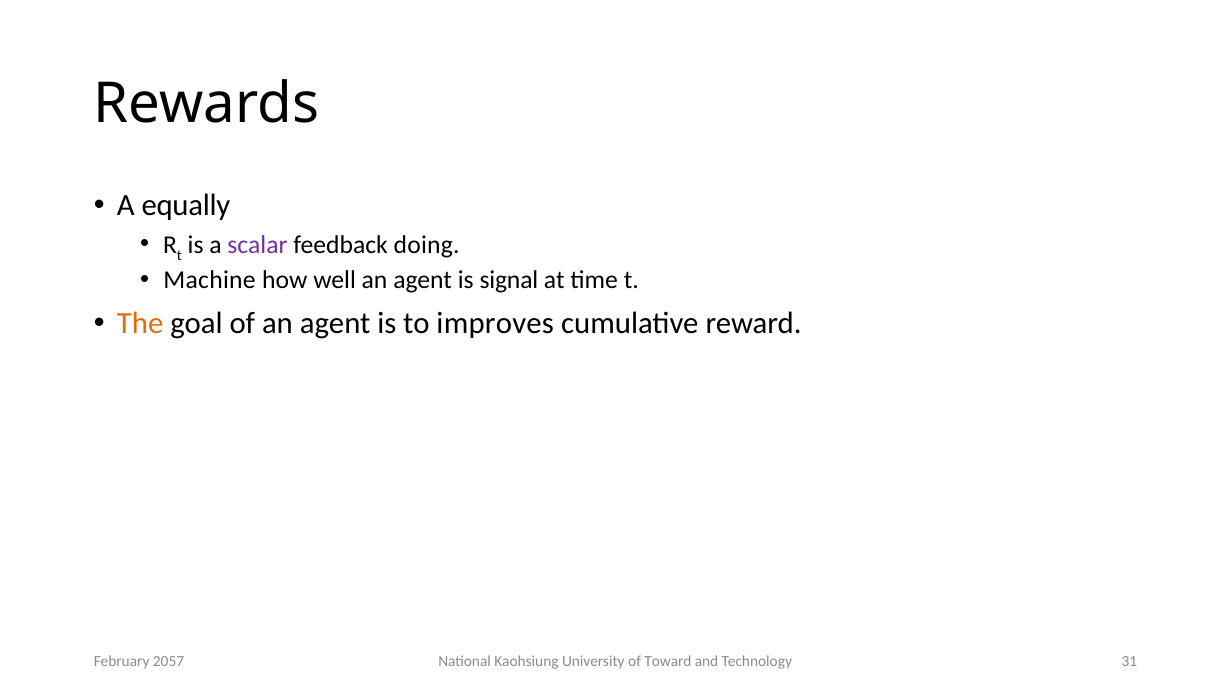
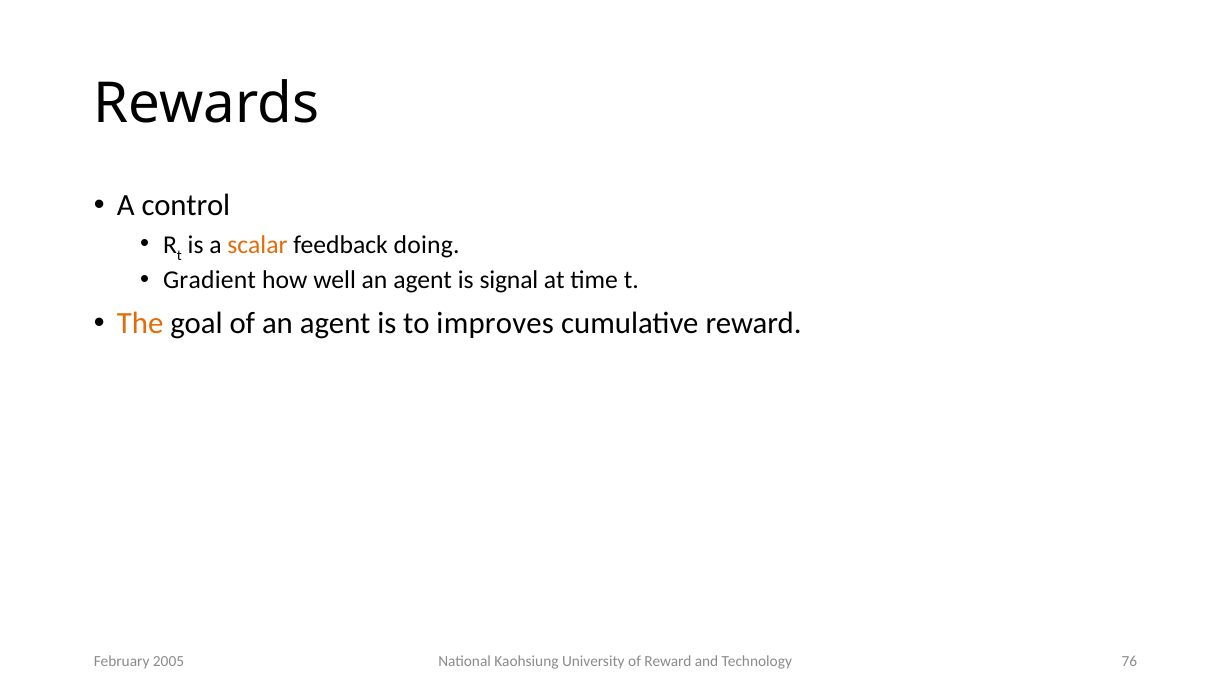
equally: equally -> control
scalar colour: purple -> orange
Machine: Machine -> Gradient
of Toward: Toward -> Reward
31: 31 -> 76
2057: 2057 -> 2005
